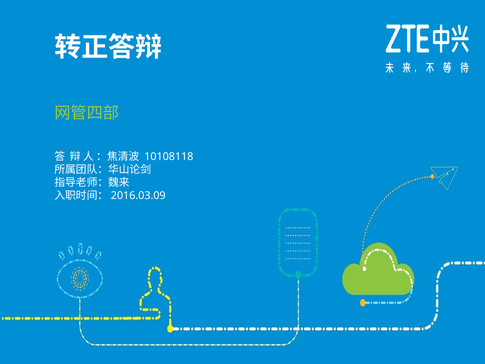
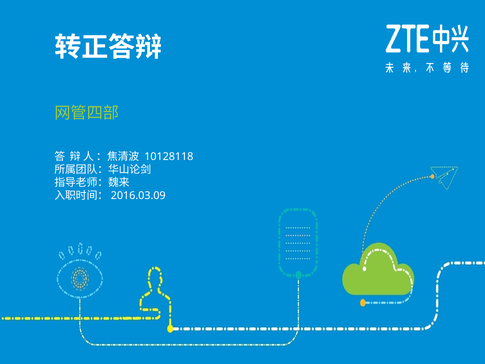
10108118: 10108118 -> 10128118
